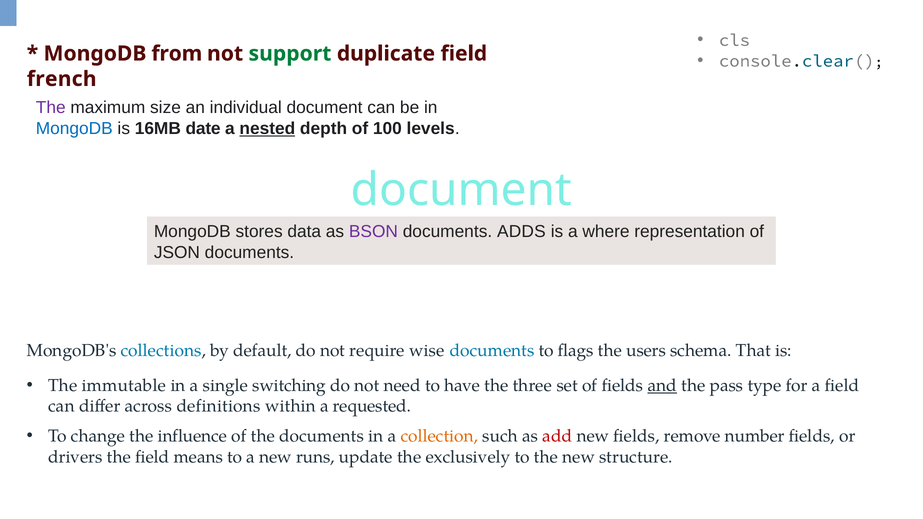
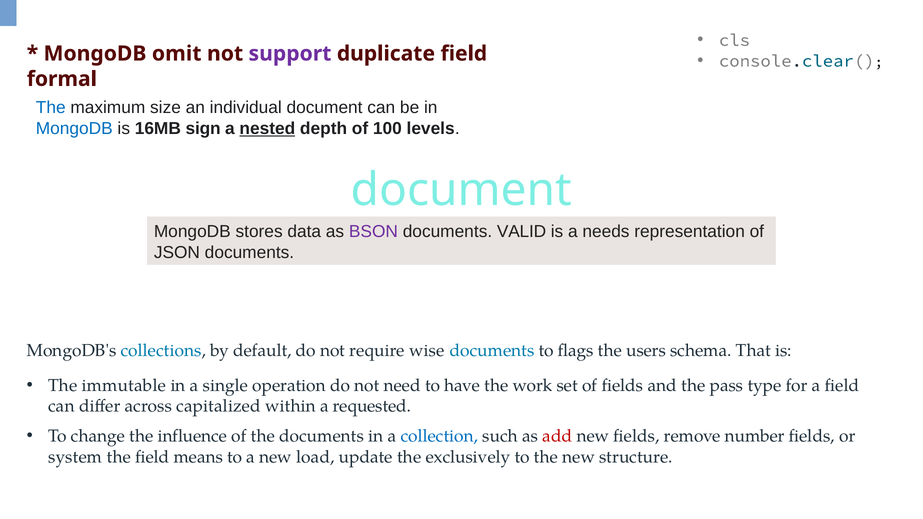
from: from -> omit
support colour: green -> purple
french: french -> formal
The at (51, 108) colour: purple -> blue
date: date -> sign
ADDS: ADDS -> VALID
where: where -> needs
switching: switching -> operation
three: three -> work
and underline: present -> none
definitions: definitions -> capitalized
collection colour: orange -> blue
drivers: drivers -> system
runs: runs -> load
